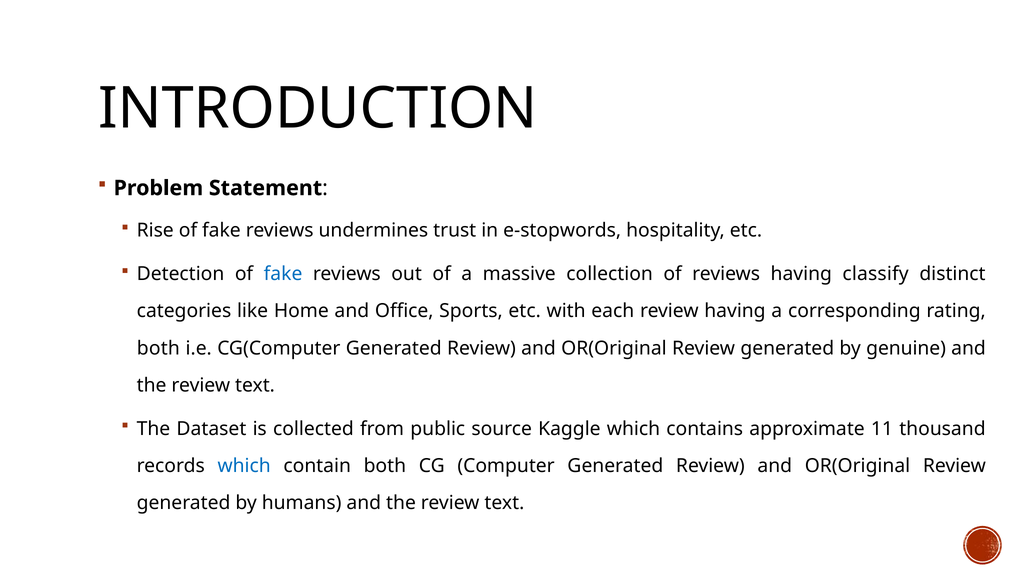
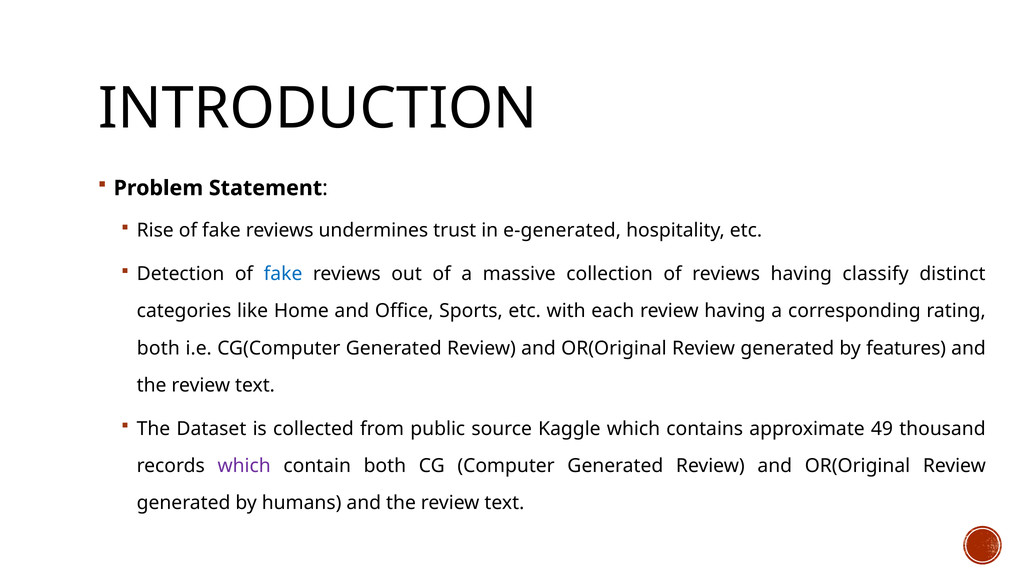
e-stopwords: e-stopwords -> e-generated
genuine: genuine -> features
11: 11 -> 49
which at (244, 466) colour: blue -> purple
